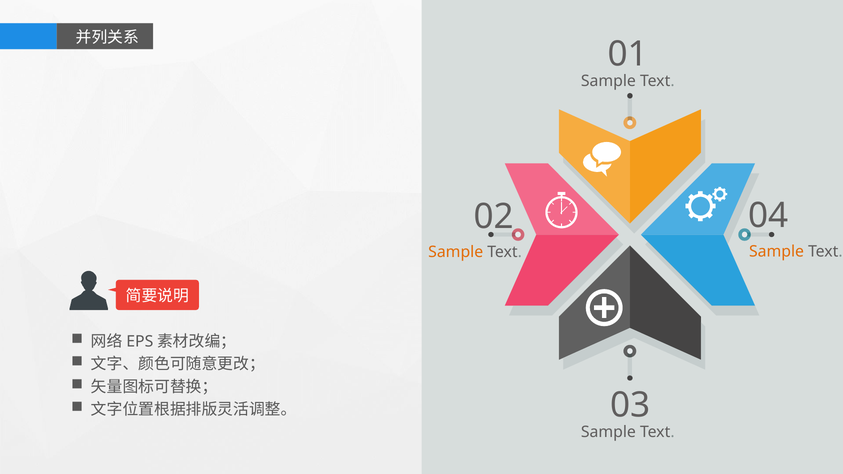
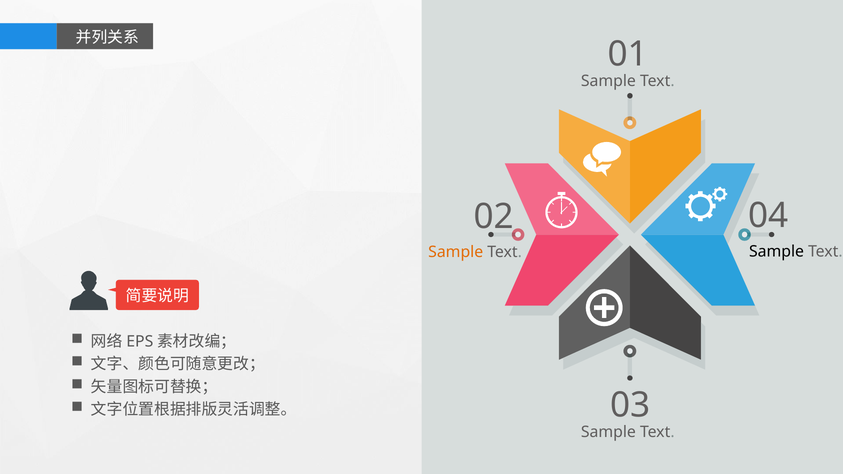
Sample at (777, 251) colour: orange -> black
